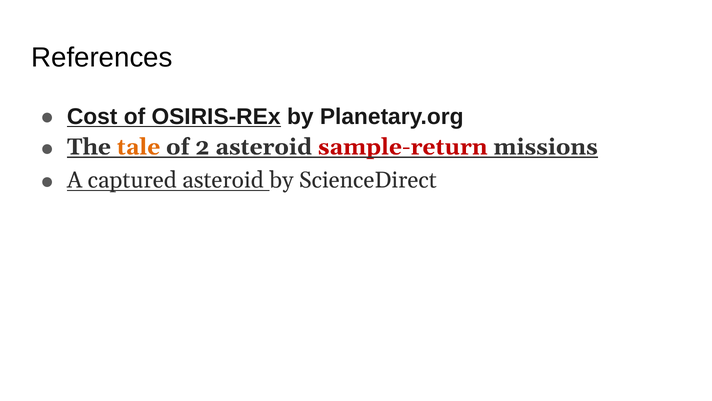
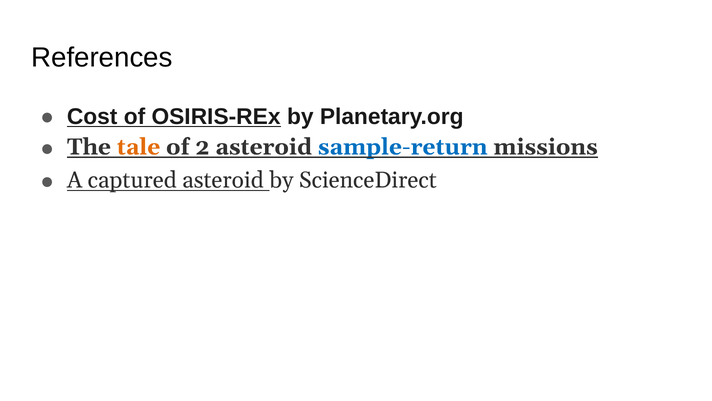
sample-return colour: red -> blue
